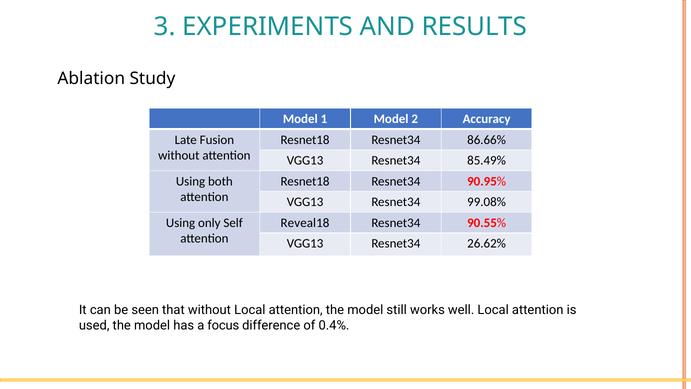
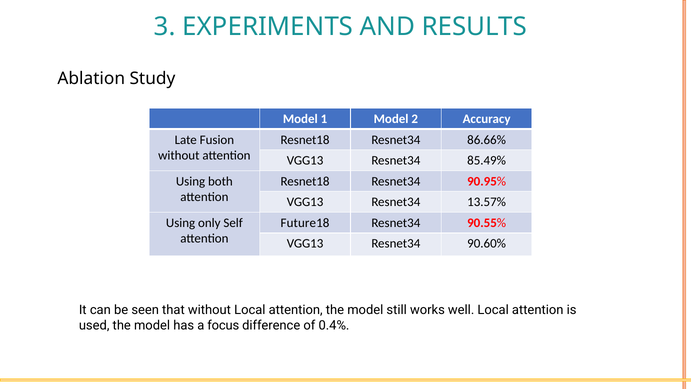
99.08%: 99.08% -> 13.57%
Reveal18: Reveal18 -> Future18
26.62%: 26.62% -> 90.60%
